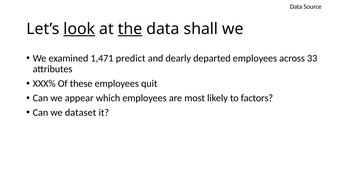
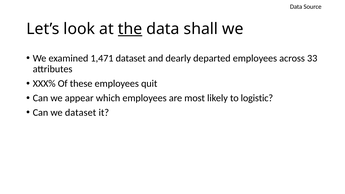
look underline: present -> none
1,471 predict: predict -> dataset
factors: factors -> logistic
